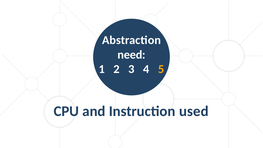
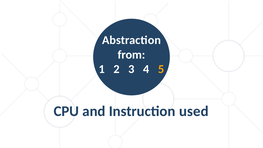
need: need -> from
